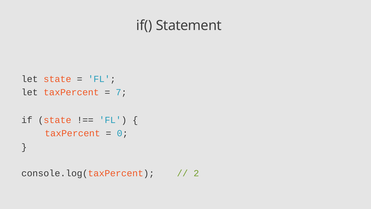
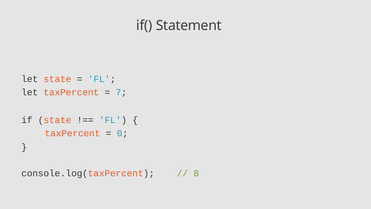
2: 2 -> 8
